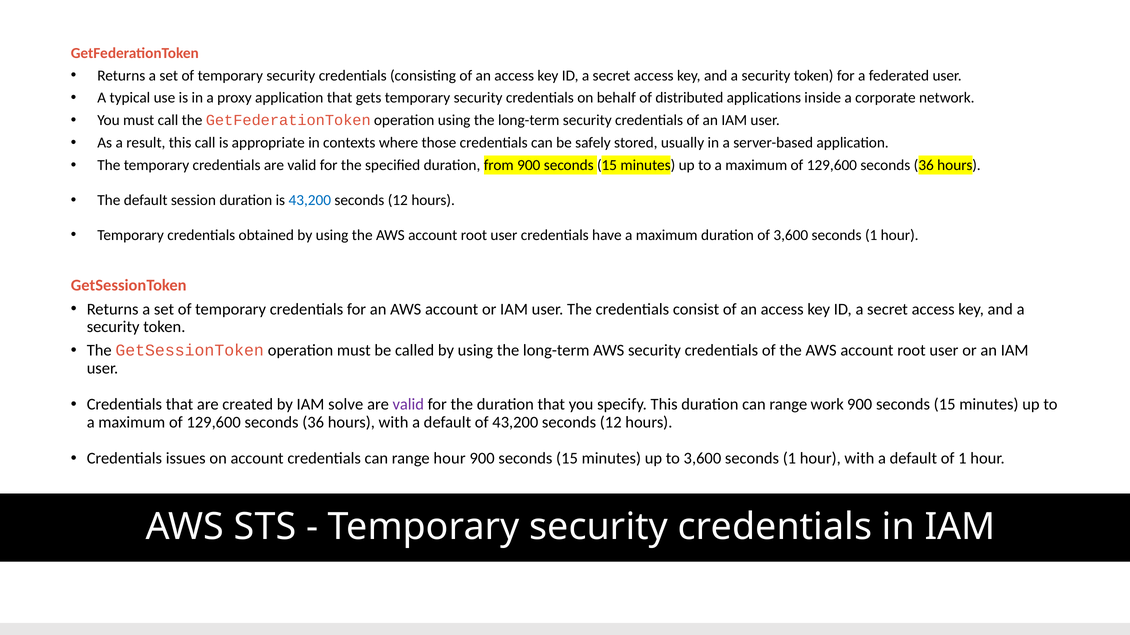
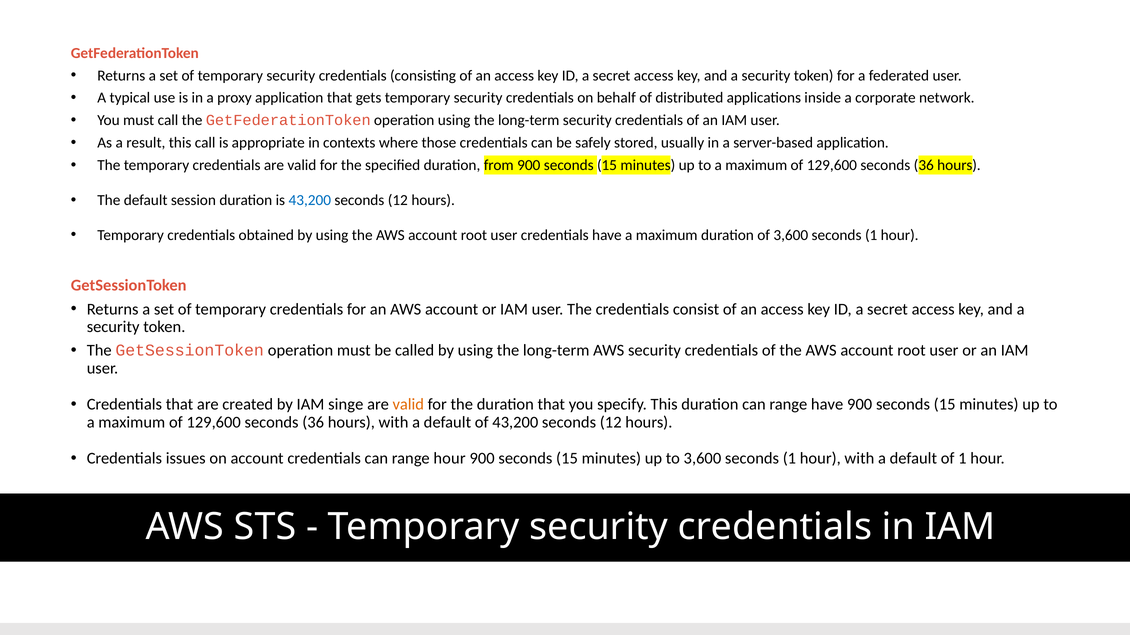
solve: solve -> singe
valid at (408, 405) colour: purple -> orange
range work: work -> have
